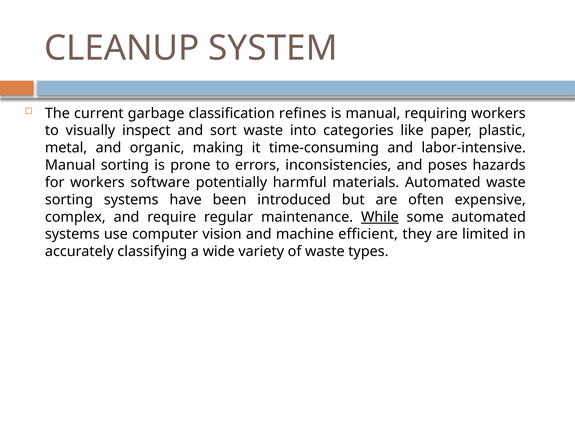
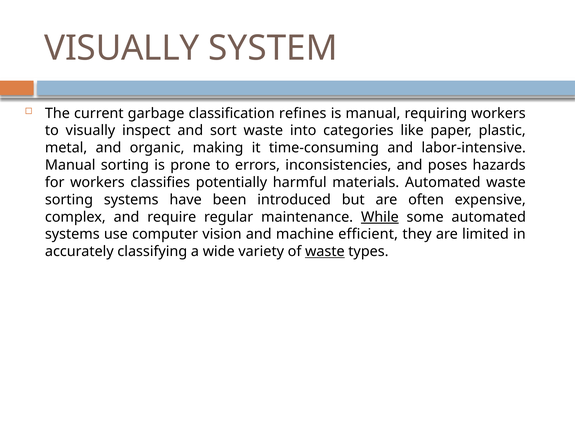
CLEANUP at (122, 48): CLEANUP -> VISUALLY
software: software -> classifies
waste at (325, 251) underline: none -> present
